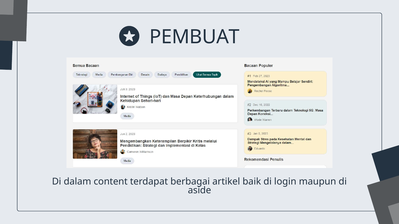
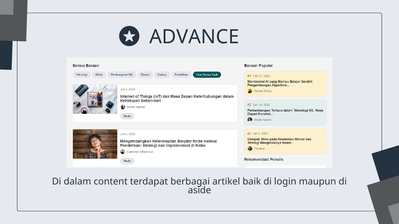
PEMBUAT: PEMBUAT -> ADVANCE
